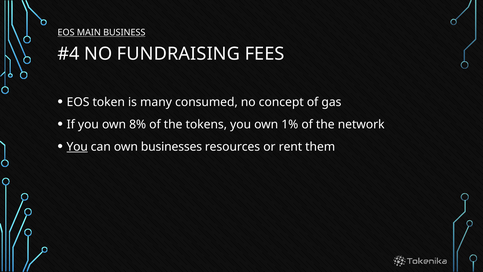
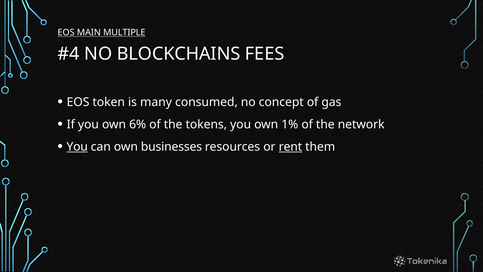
BUSINESS: BUSINESS -> MULTIPLE
FUNDRAISING: FUNDRAISING -> BLOCKCHAINS
8%: 8% -> 6%
rent underline: none -> present
